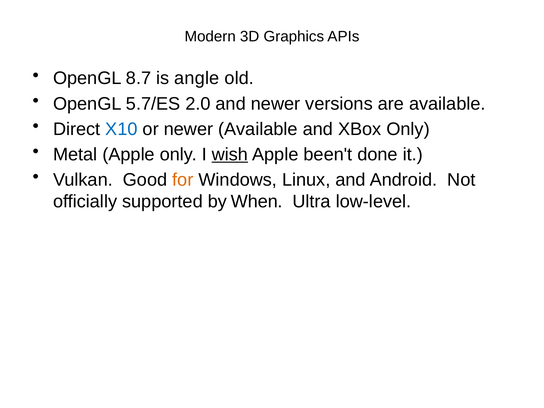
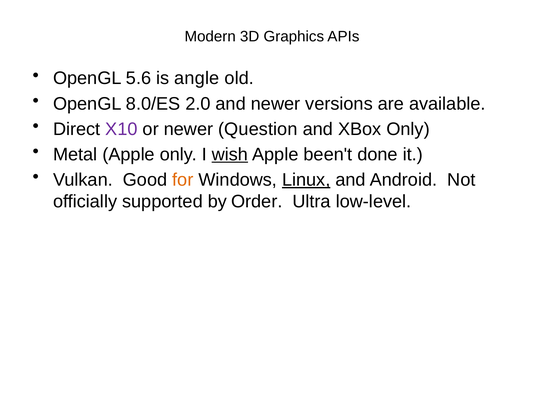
8.7: 8.7 -> 5.6
5.7/ES: 5.7/ES -> 8.0/ES
X10 colour: blue -> purple
newer Available: Available -> Question
Linux underline: none -> present
When: When -> Order
